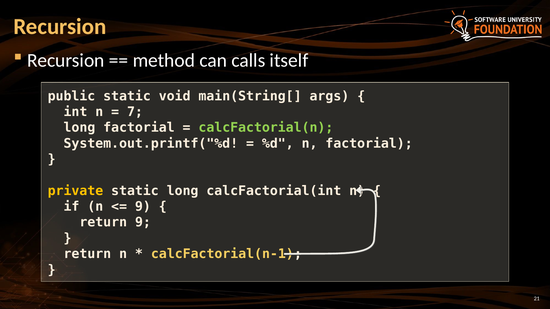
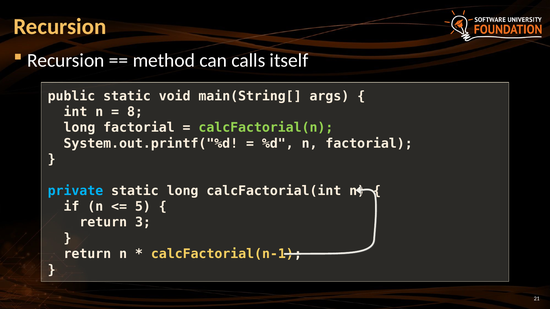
7: 7 -> 8
private colour: yellow -> light blue
9 at (143, 207): 9 -> 5
return 9: 9 -> 3
